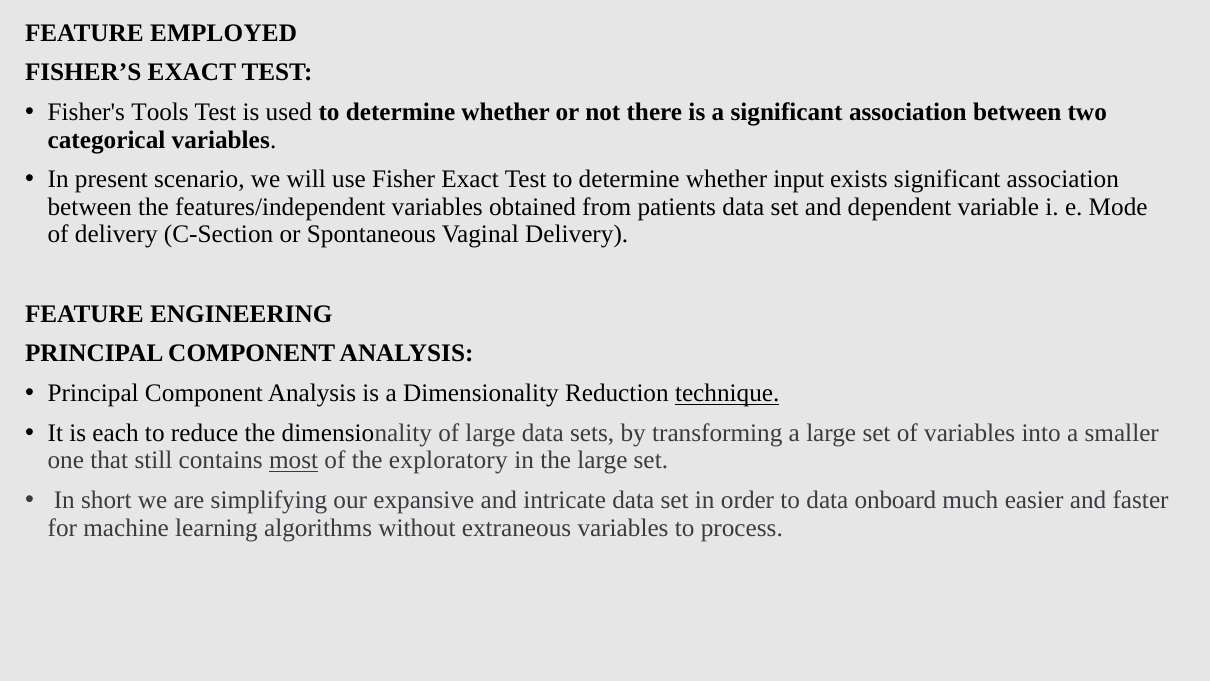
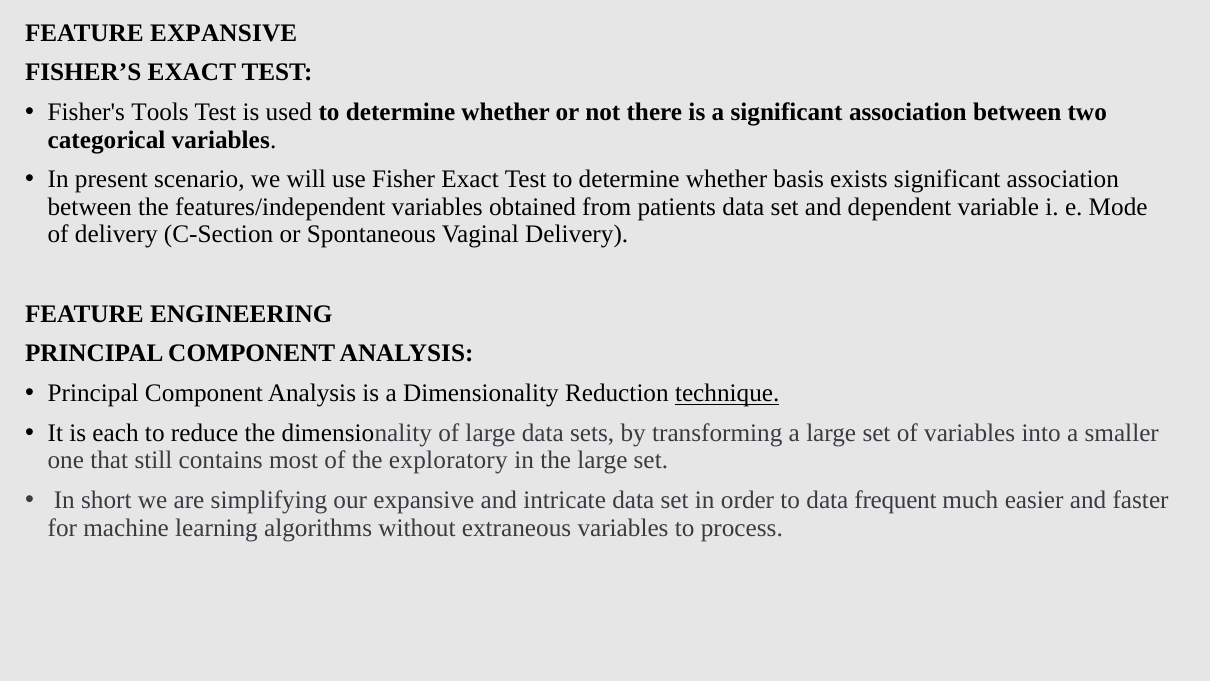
FEATURE EMPLOYED: EMPLOYED -> EXPANSIVE
input: input -> basis
most underline: present -> none
onboard: onboard -> frequent
